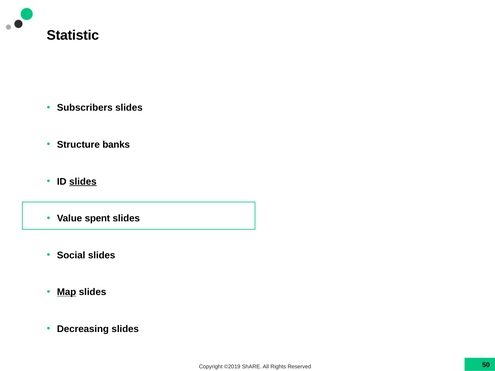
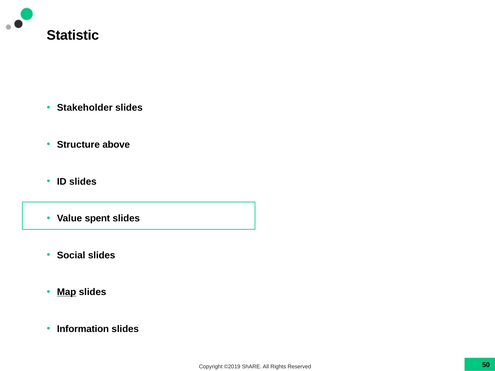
Subscribers: Subscribers -> Stakeholder
banks: banks -> above
slides at (83, 182) underline: present -> none
Decreasing: Decreasing -> Information
